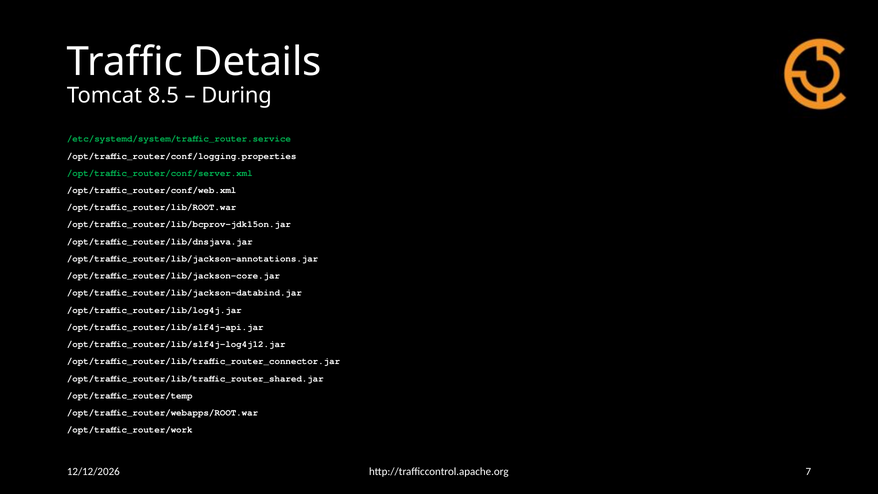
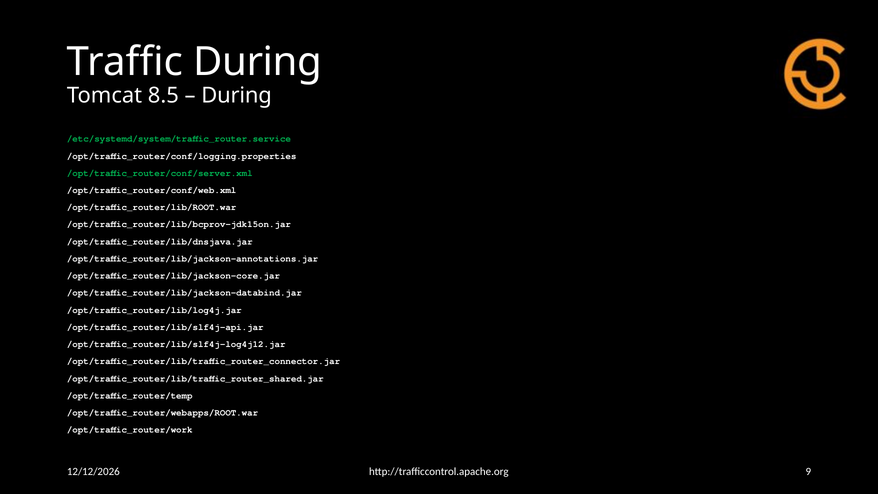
Traffic Details: Details -> During
7: 7 -> 9
